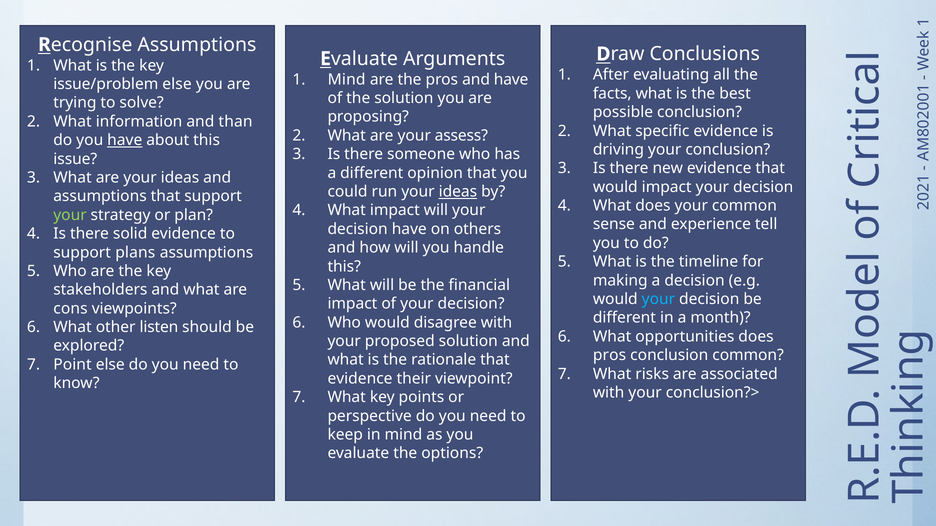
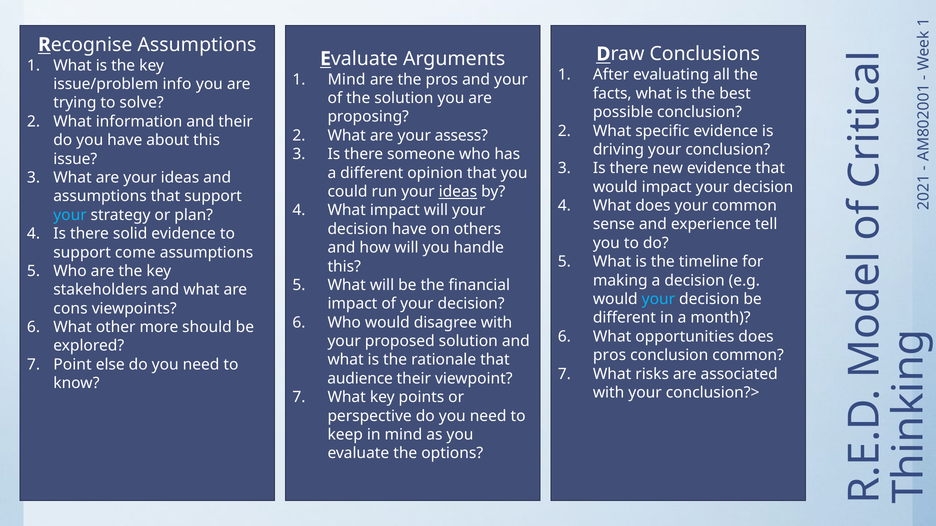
and have: have -> your
issue/problem else: else -> info
and than: than -> their
have at (125, 140) underline: present -> none
your at (70, 215) colour: light green -> light blue
plans: plans -> come
listen: listen -> more
evidence at (360, 379): evidence -> audience
